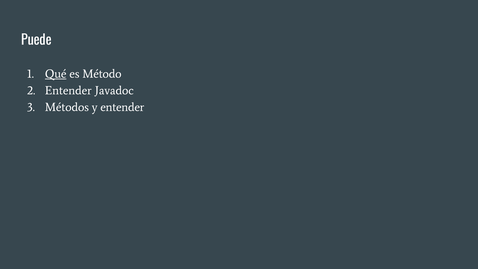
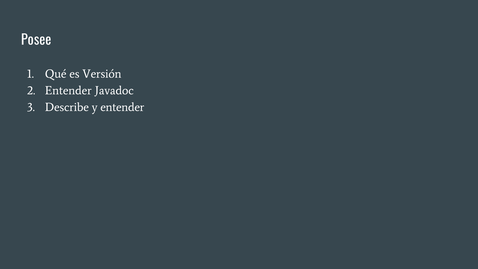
Puede: Puede -> Posee
Qué underline: present -> none
Método: Método -> Versión
Métodos: Métodos -> Describe
